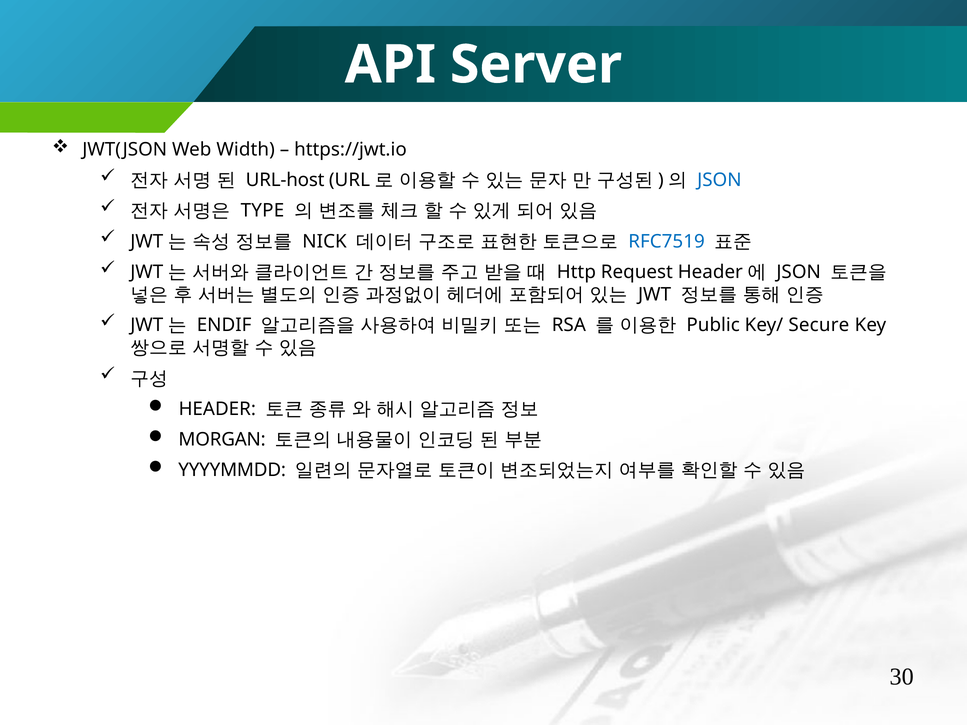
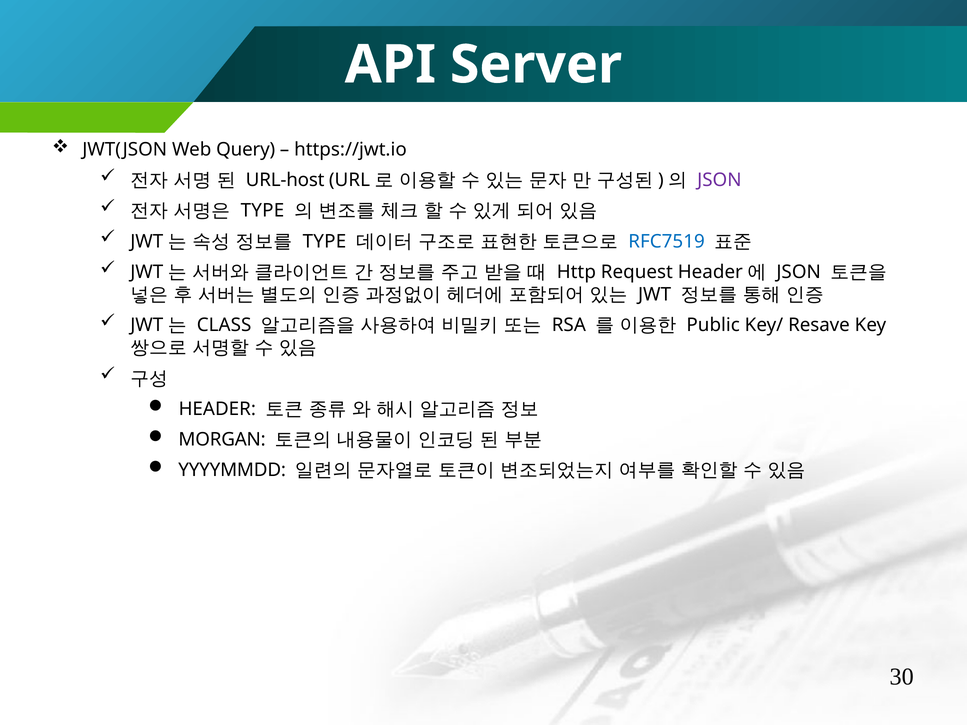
Width: Width -> Query
JSON at (719, 180) colour: blue -> purple
NICK at (325, 241): NICK -> TYPE
ENDIF: ENDIF -> CLASS
Secure: Secure -> Resave
